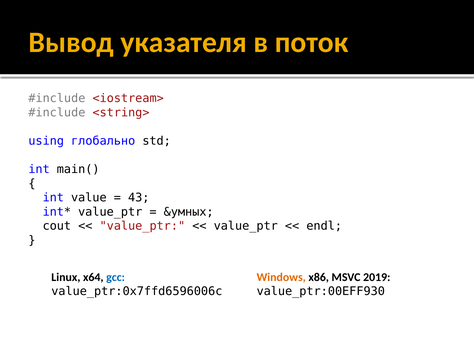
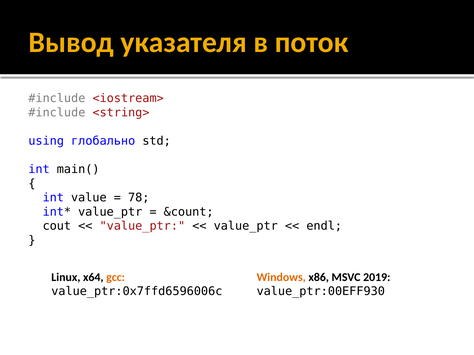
43: 43 -> 78
&умных: &умных -> &count
gcc colour: blue -> orange
